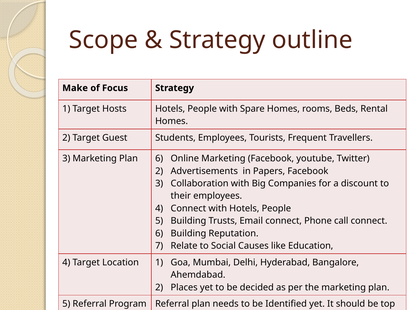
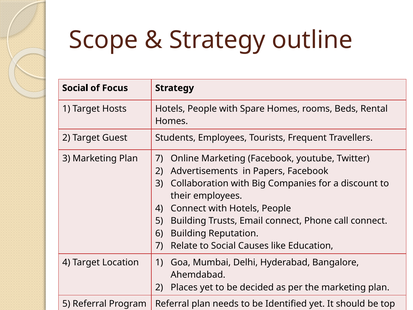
Make at (75, 88): Make -> Social
Plan 6: 6 -> 7
